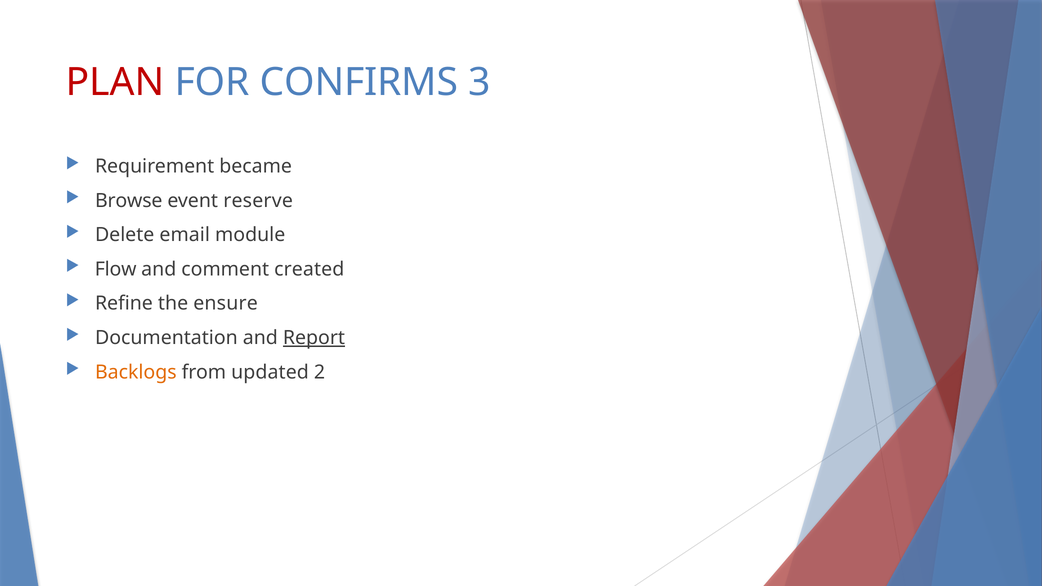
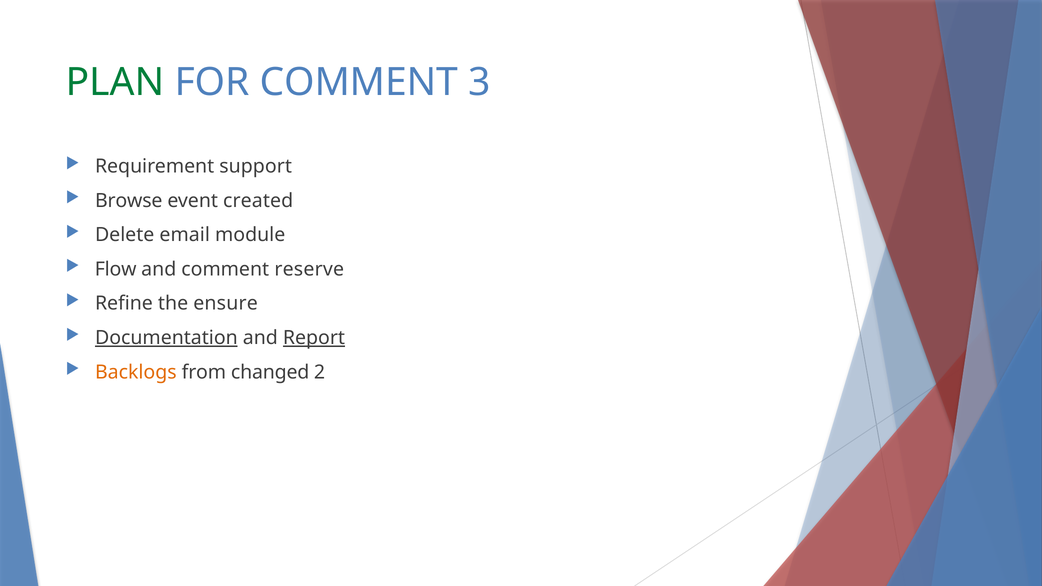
PLAN colour: red -> green
FOR CONFIRMS: CONFIRMS -> COMMENT
became: became -> support
reserve: reserve -> created
created: created -> reserve
Documentation underline: none -> present
updated: updated -> changed
